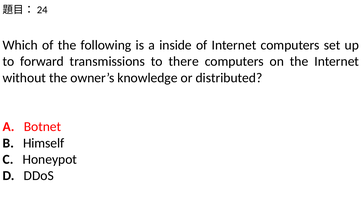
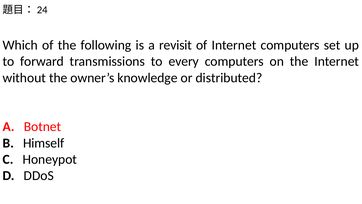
inside: inside -> revisit
there: there -> every
